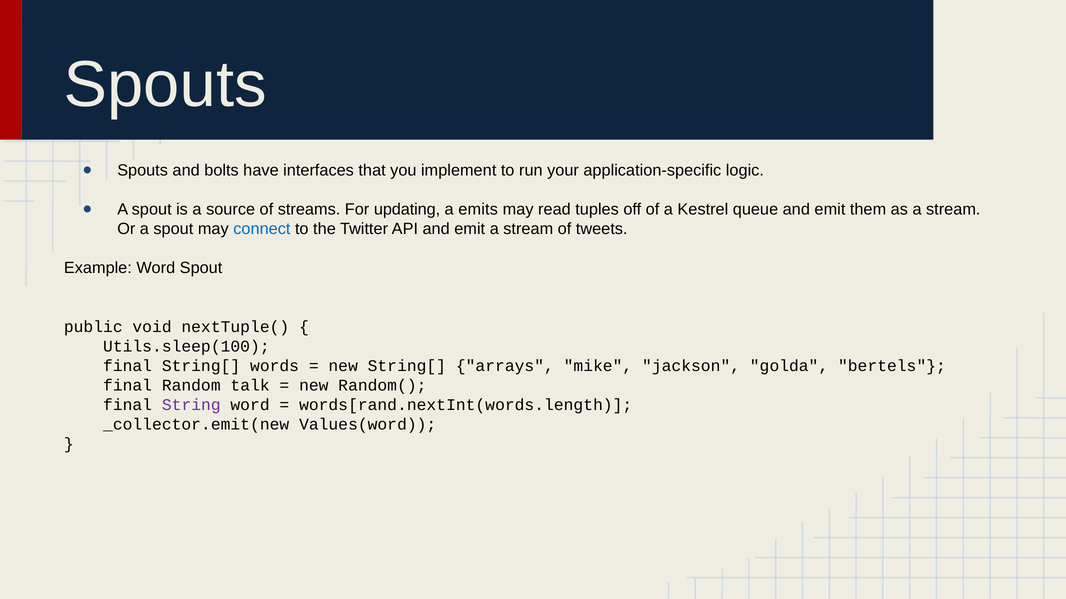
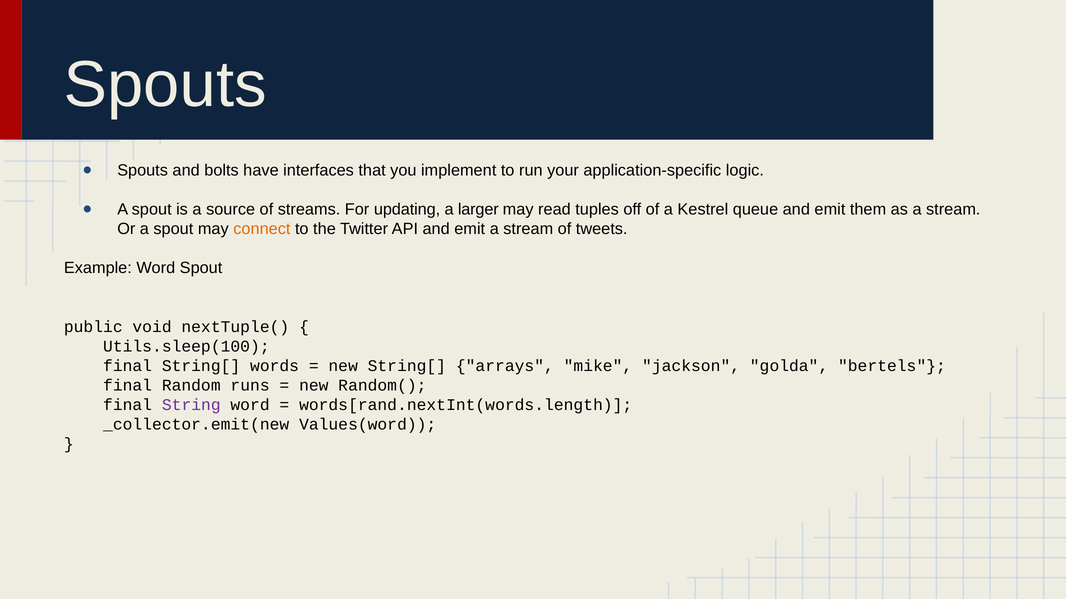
emits: emits -> larger
connect colour: blue -> orange
talk: talk -> runs
